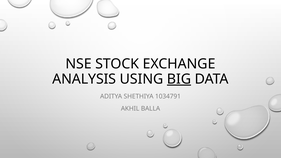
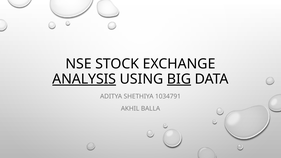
ANALYSIS underline: none -> present
